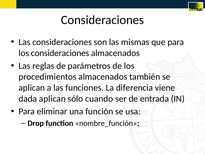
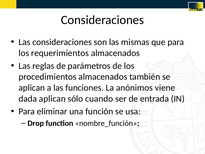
los consideraciones: consideraciones -> requerimientos
diferencia: diferencia -> anónimos
